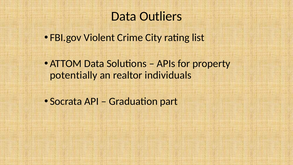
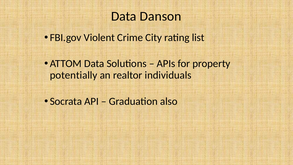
Outliers: Outliers -> Danson
part: part -> also
